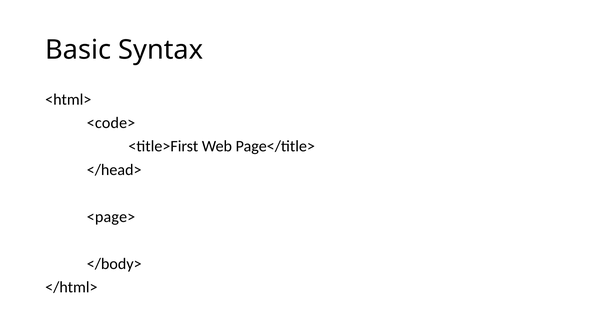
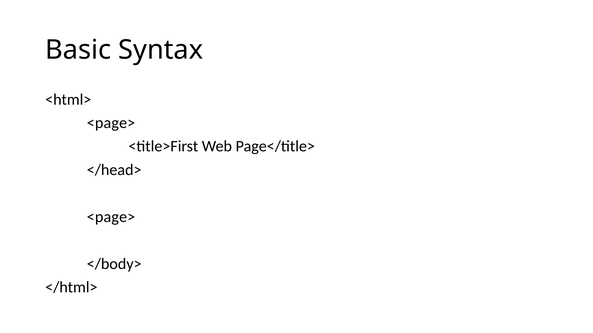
<code> at (111, 123): <code> -> <page>
